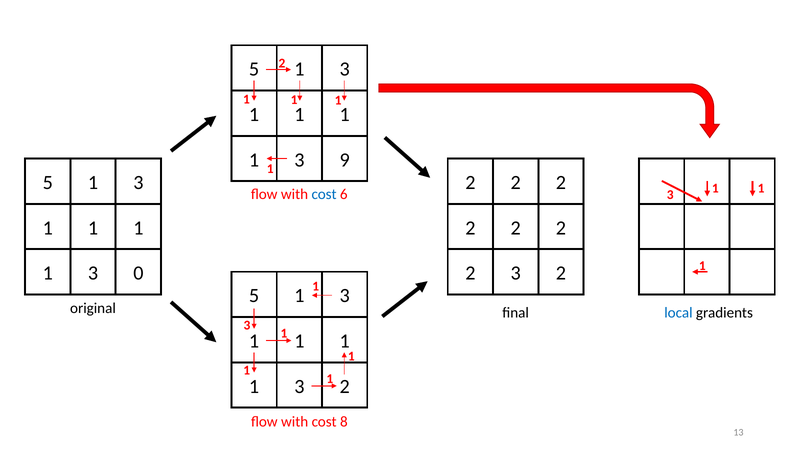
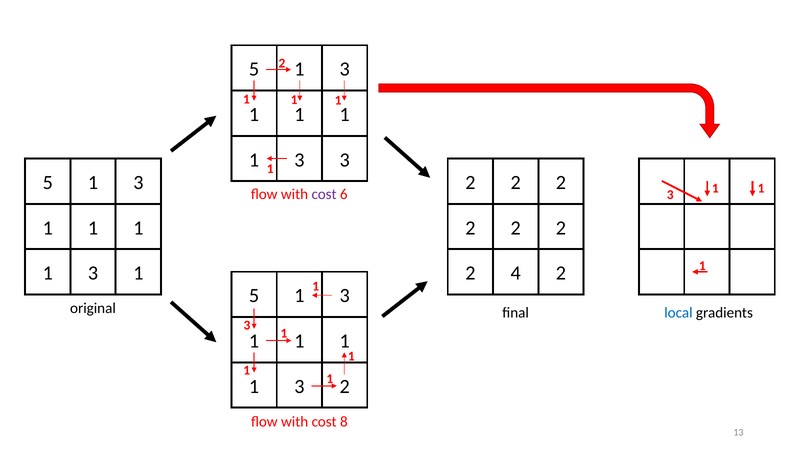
3 9: 9 -> 3
cost at (324, 194) colour: blue -> purple
0 at (138, 273): 0 -> 1
2 3: 3 -> 4
